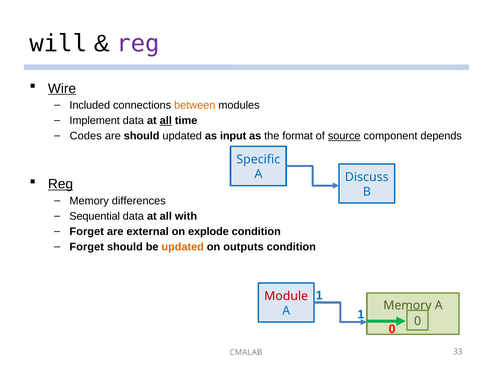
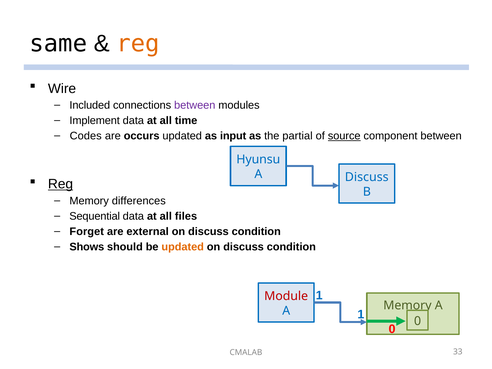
will: will -> same
reg at (138, 44) colour: purple -> orange
Wire underline: present -> none
between at (195, 105) colour: orange -> purple
all at (166, 121) underline: present -> none
are should: should -> occurs
format: format -> partial
component depends: depends -> between
Specific: Specific -> Hyunsu
with: with -> files
explode at (208, 232): explode -> discuss
Forget at (87, 247): Forget -> Shows
outputs at (243, 247): outputs -> discuss
